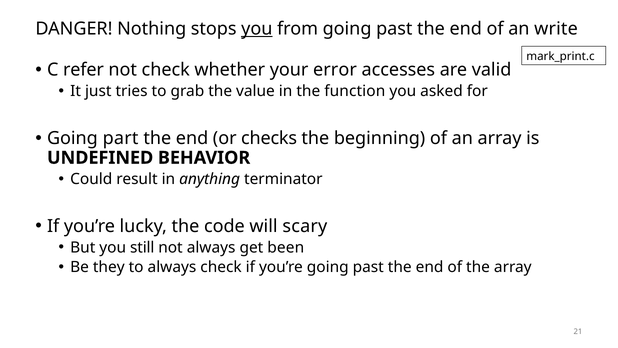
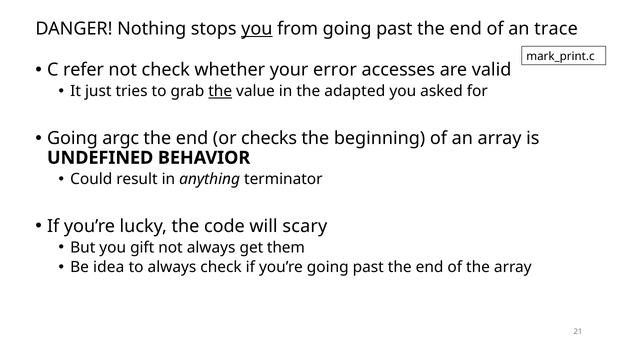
write: write -> trace
the at (220, 91) underline: none -> present
function: function -> adapted
part: part -> argc
still: still -> gift
been: been -> them
they: they -> idea
